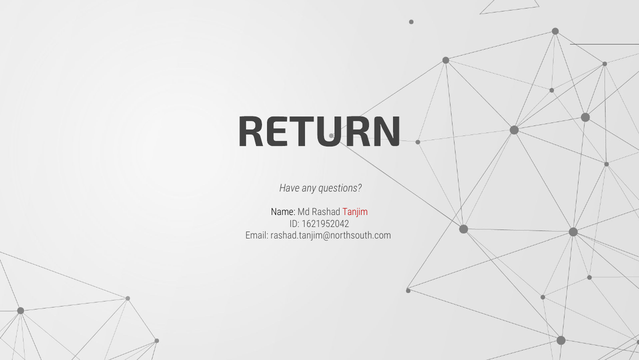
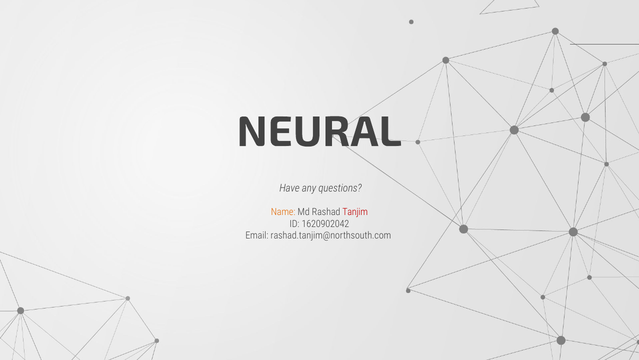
RETURN: RETURN -> NEURAL
Name colour: black -> orange
1621952042: 1621952042 -> 1620902042
